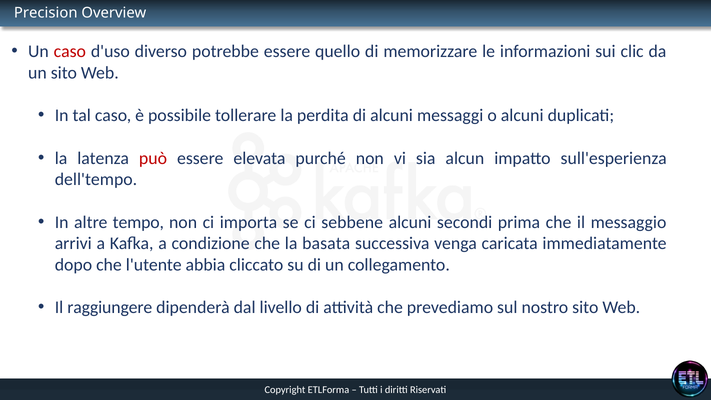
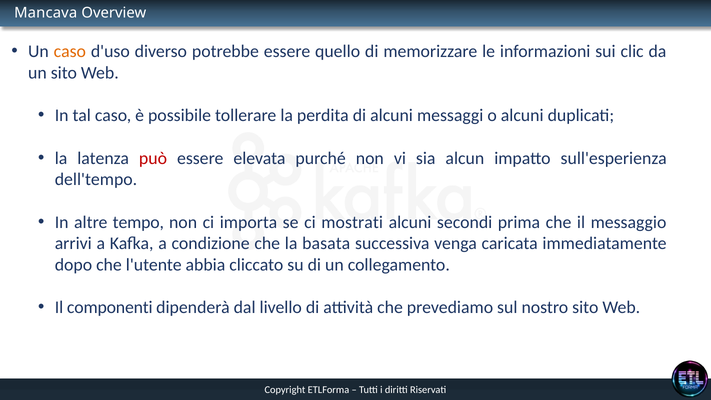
Precision: Precision -> Mancava
caso at (70, 52) colour: red -> orange
sebbene: sebbene -> mostrati
raggiungere: raggiungere -> componenti
